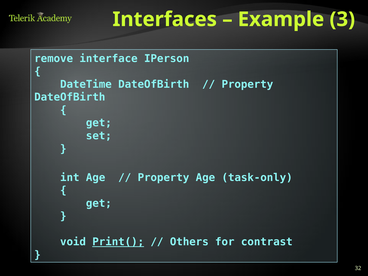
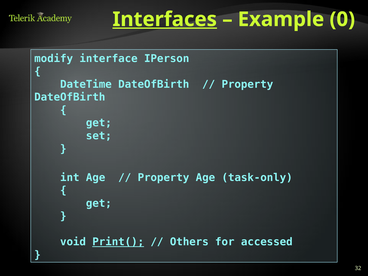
Interfaces underline: none -> present
3: 3 -> 0
remove: remove -> modify
contrast: contrast -> accessed
